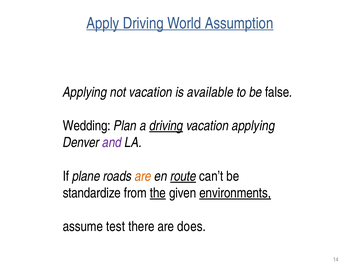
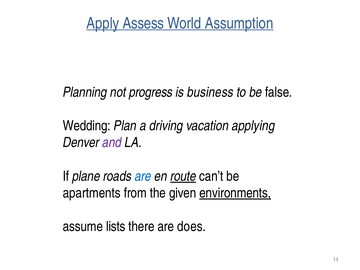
Apply Driving: Driving -> Assess
Applying at (85, 92): Applying -> Planning
not vacation: vacation -> progress
available: available -> business
driving at (166, 126) underline: present -> none
are at (143, 176) colour: orange -> blue
standardize: standardize -> apartments
the underline: present -> none
test: test -> lists
